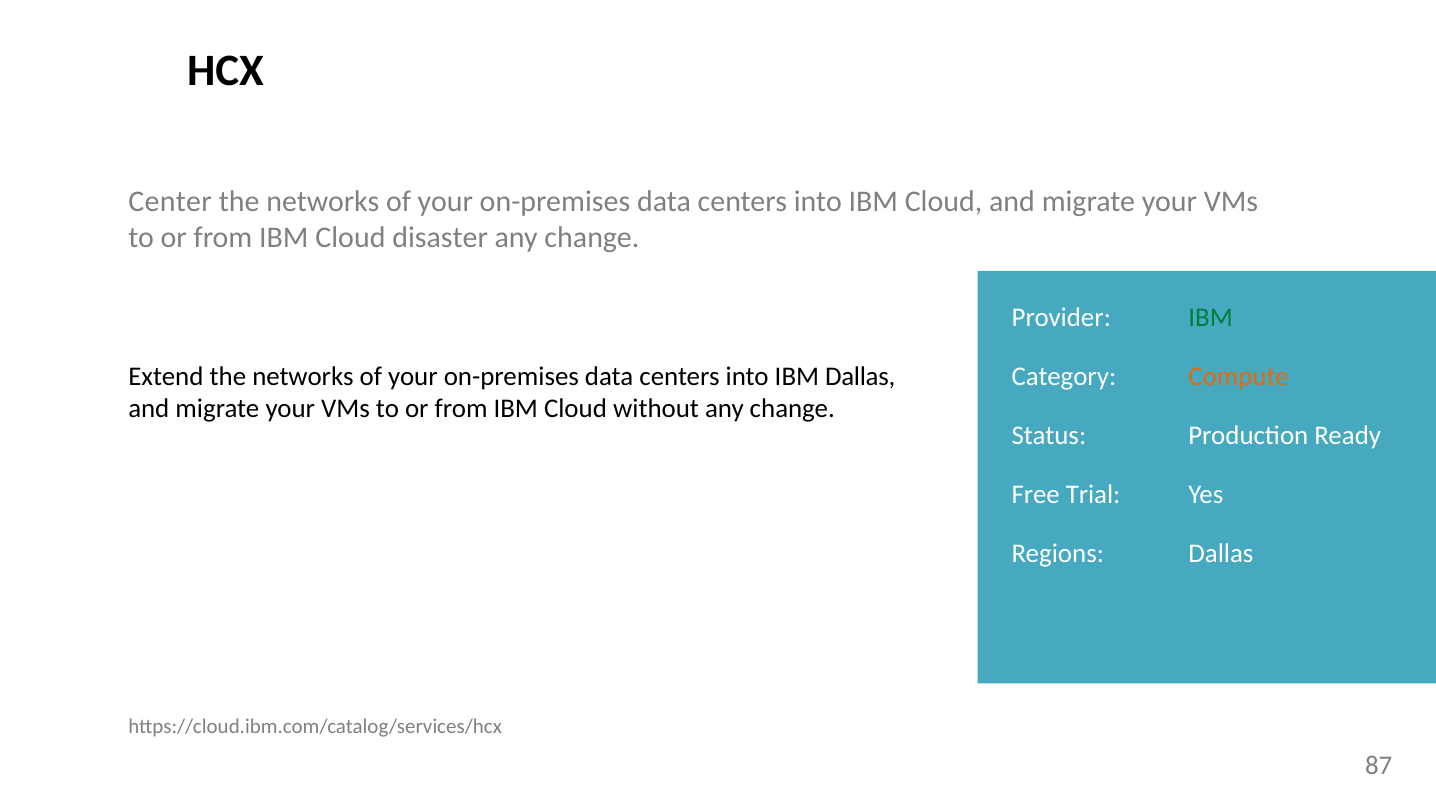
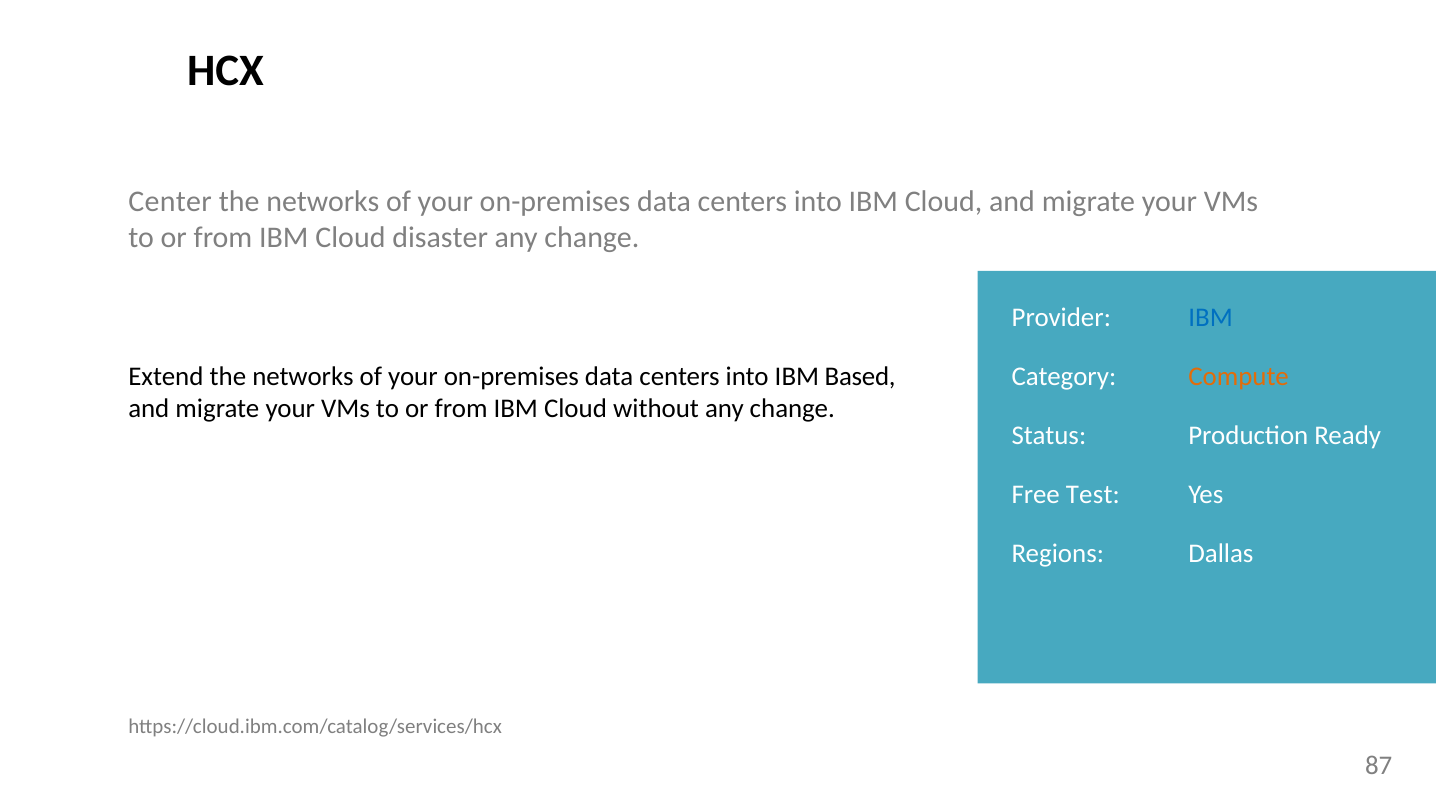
IBM at (1211, 318) colour: green -> blue
IBM Dallas: Dallas -> Based
Trial: Trial -> Test
